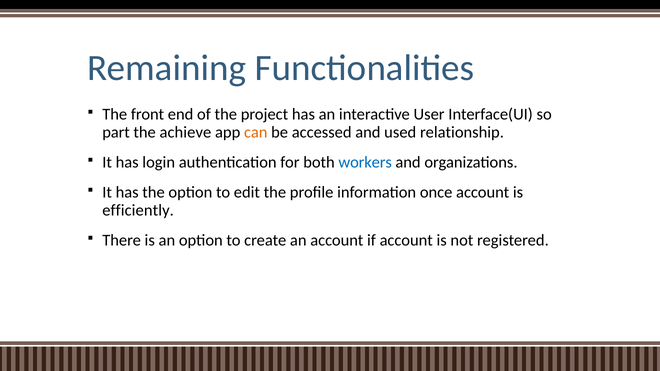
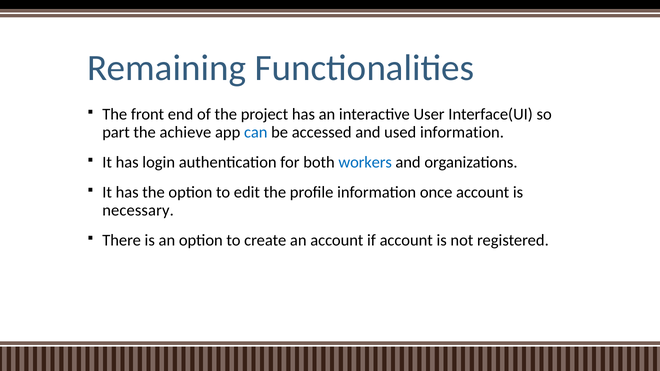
can colour: orange -> blue
used relationship: relationship -> information
efficiently: efficiently -> necessary
